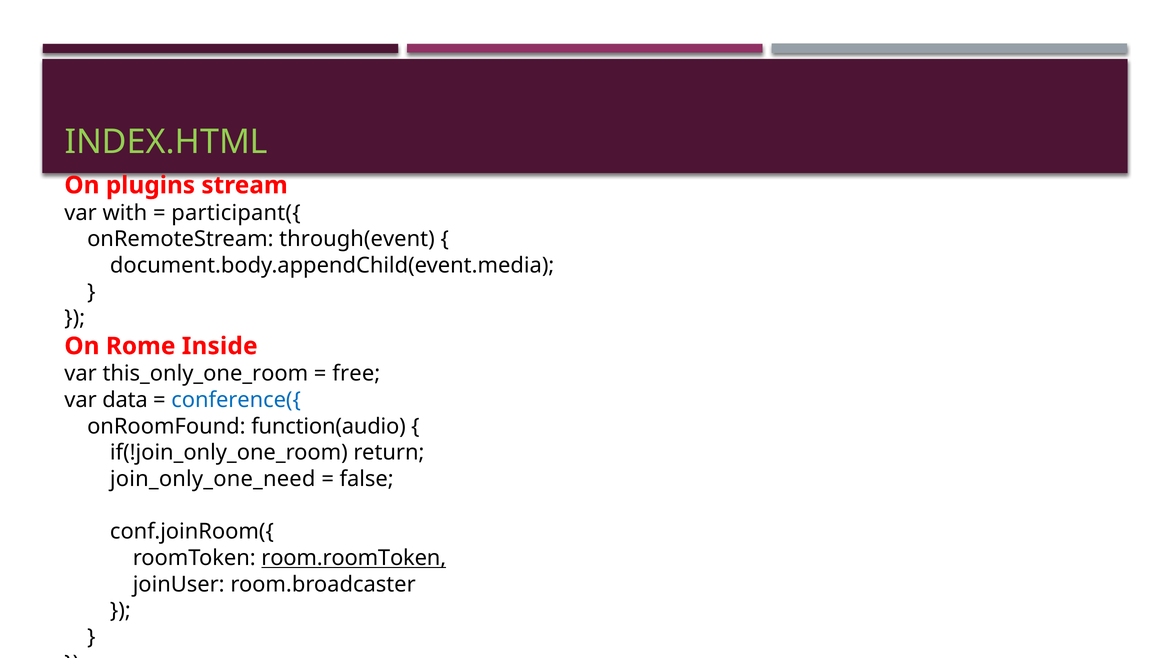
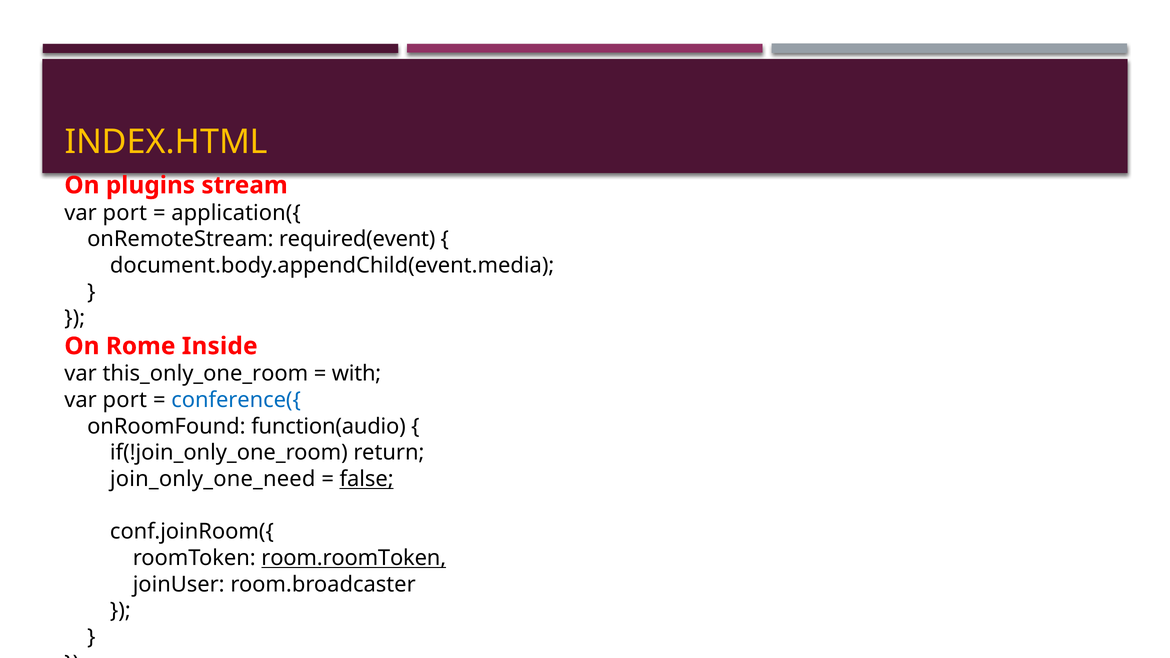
INDEX.HTML colour: light green -> yellow
with at (125, 213): with -> port
participant({: participant({ -> application({
through(event: through(event -> required(event
free: free -> with
data at (125, 400): data -> port
false underline: none -> present
